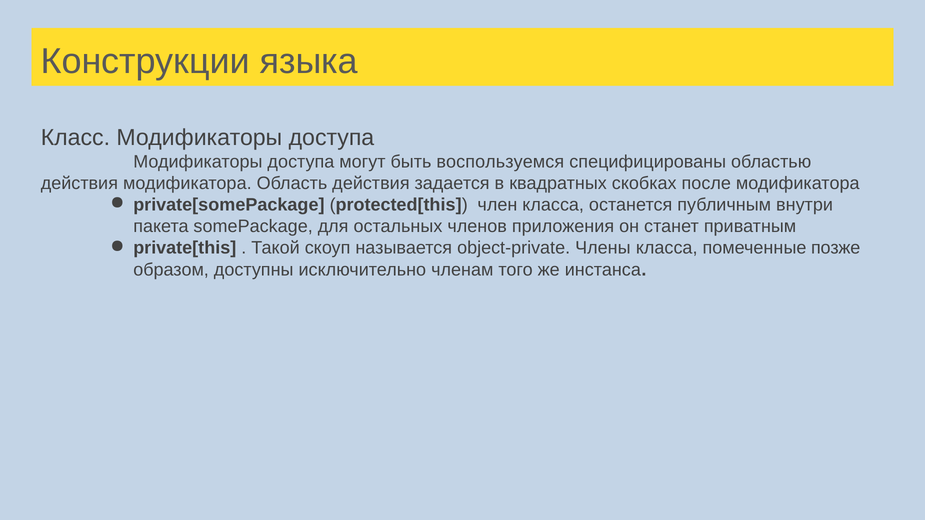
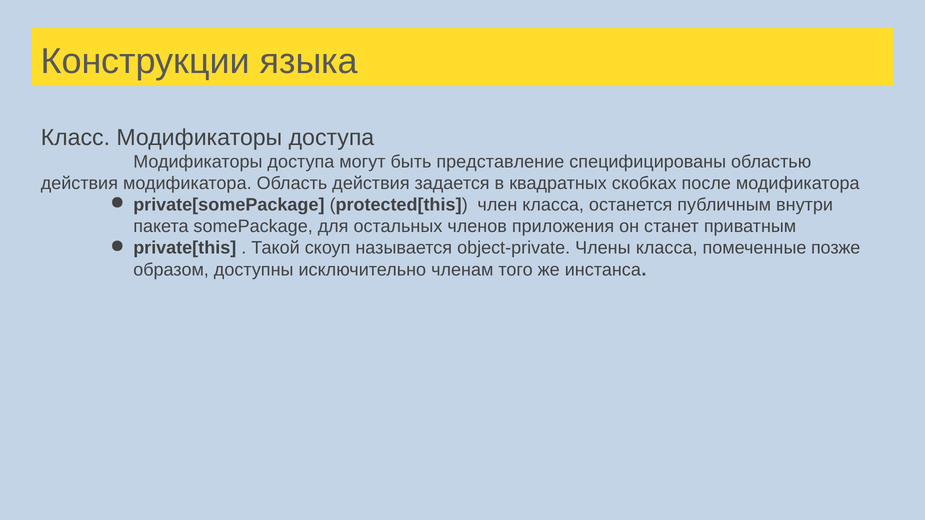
воспользуемся: воспользуемся -> представление
